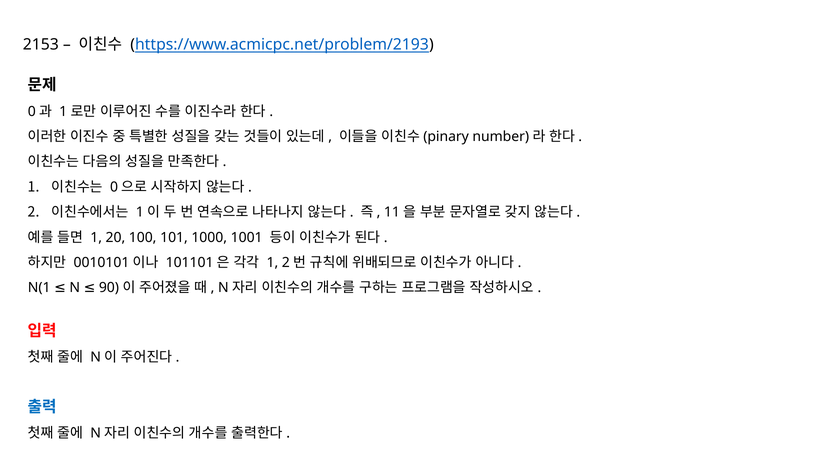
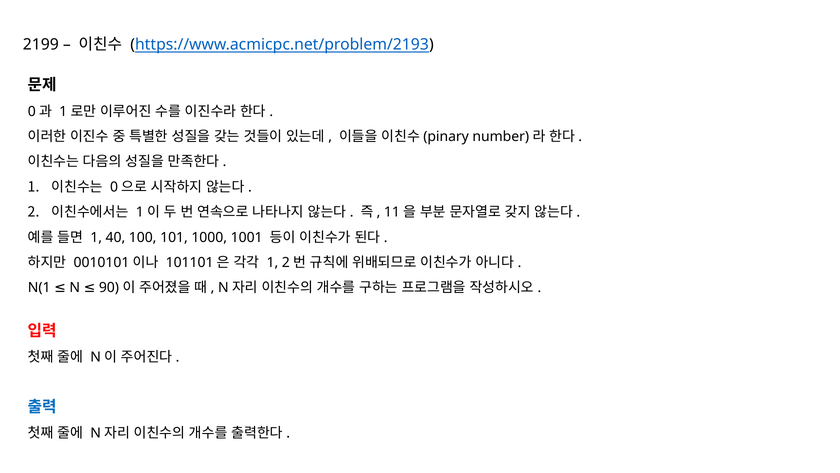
2153: 2153 -> 2199
20: 20 -> 40
